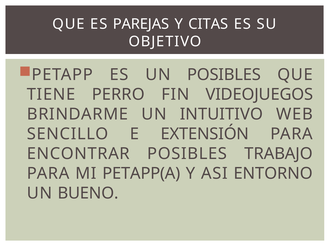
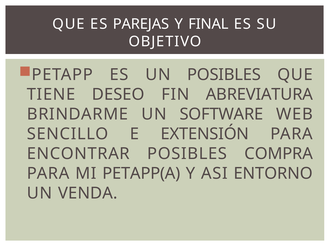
CITAS: CITAS -> FINAL
PERRO: PERRO -> DESEO
VIDEOJUEGOS: VIDEOJUEGOS -> ABREVIATURA
INTUITIVO: INTUITIVO -> SOFTWARE
TRABAJO: TRABAJO -> COMPRA
BUENO: BUENO -> VENDA
